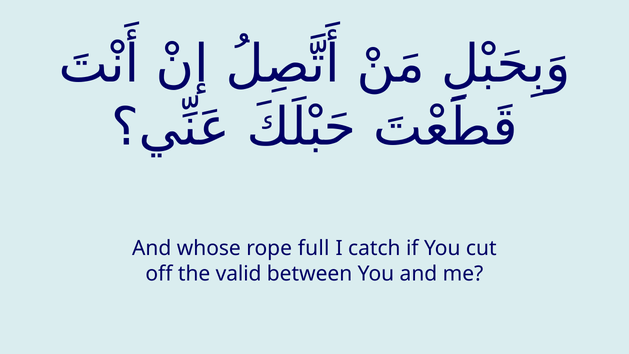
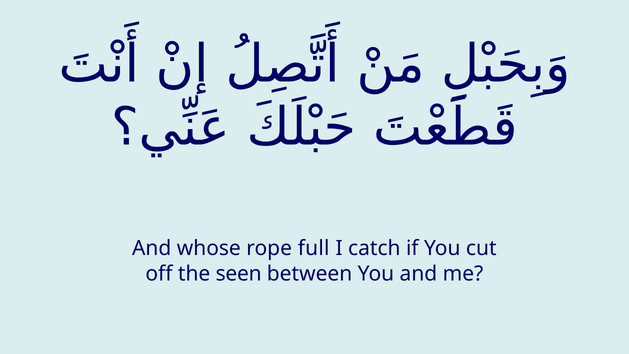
valid: valid -> seen
